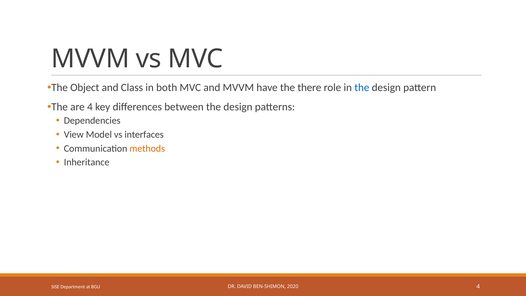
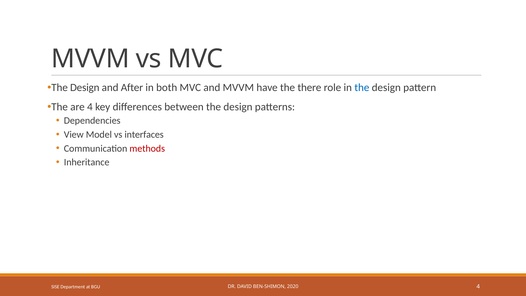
Object at (85, 87): Object -> Design
Class: Class -> After
methods colour: orange -> red
